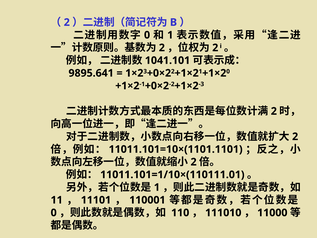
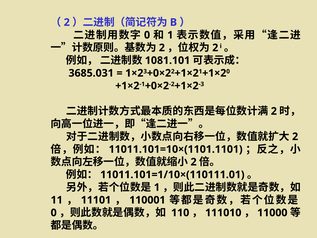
1041.101: 1041.101 -> 1081.101
9895.641: 9895.641 -> 3685.031
